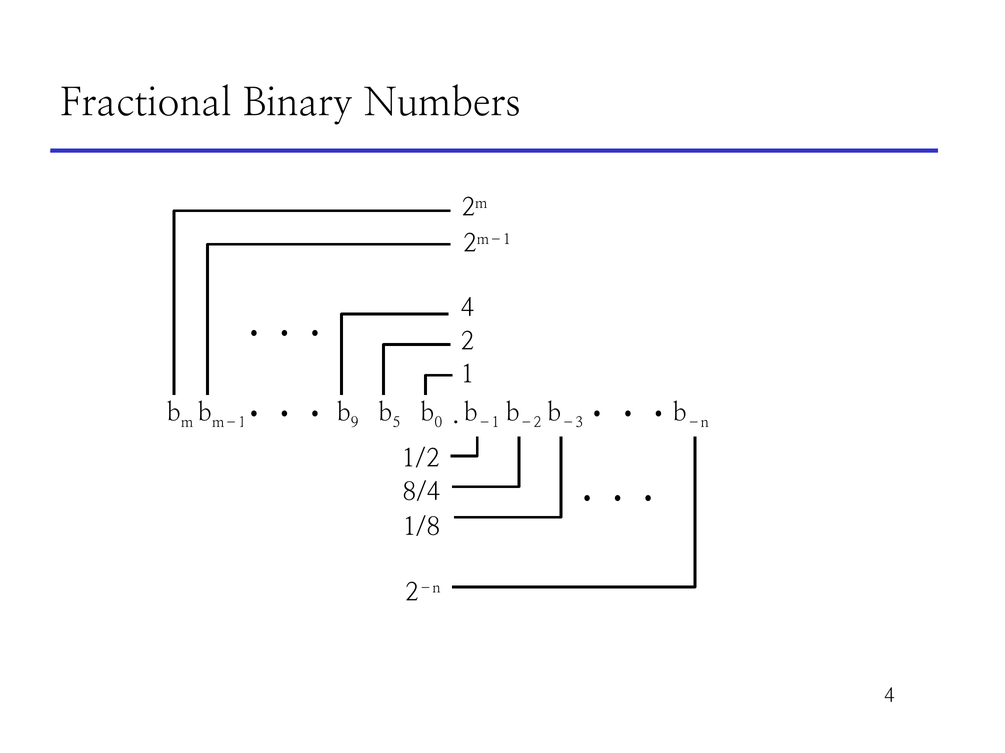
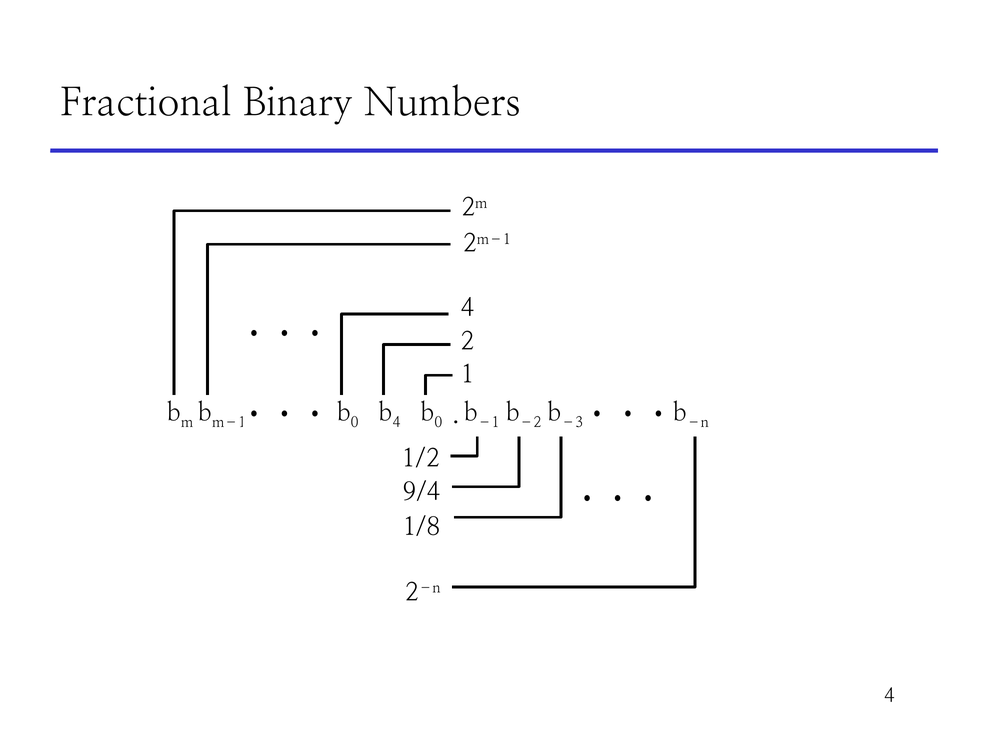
9 at (355, 423): 9 -> 0
5 at (396, 423): 5 -> 4
8/4: 8/4 -> 9/4
